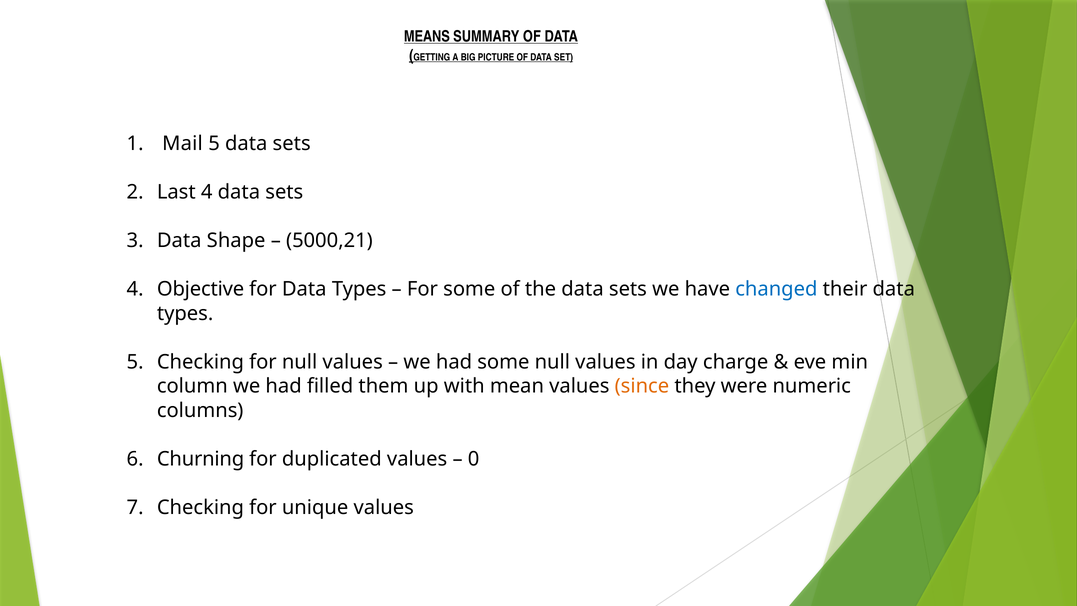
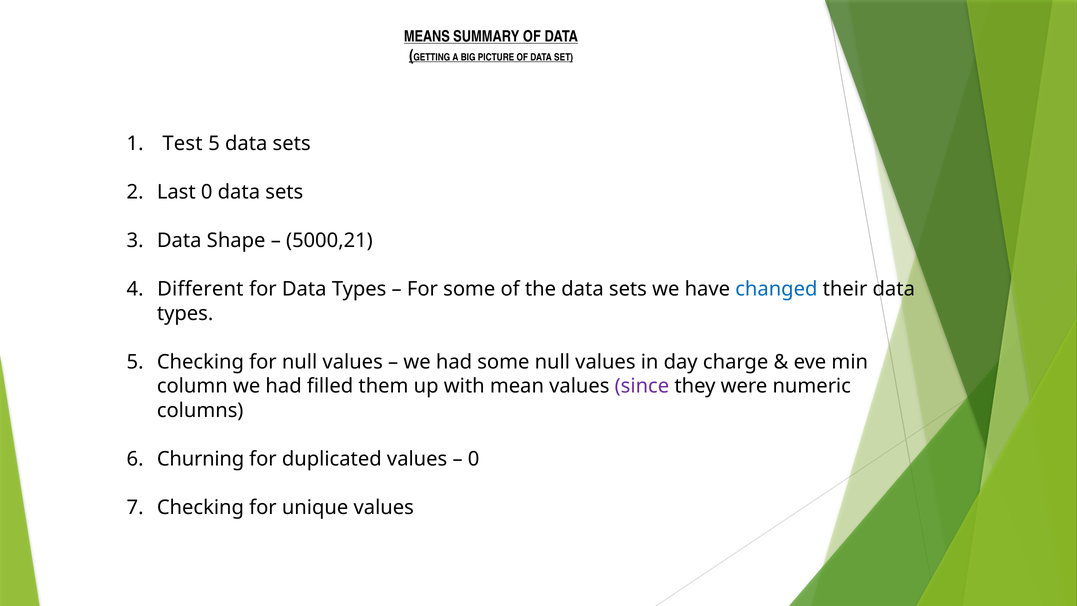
Mail: Mail -> Test
Last 4: 4 -> 0
Objective: Objective -> Different
since colour: orange -> purple
